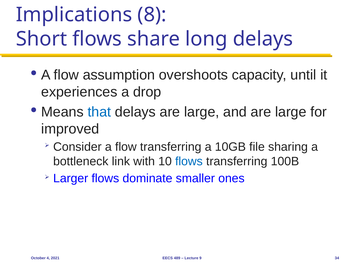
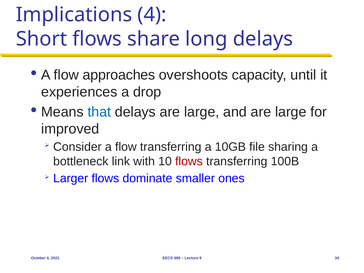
Implications 8: 8 -> 4
assumption: assumption -> approaches
flows at (189, 161) colour: blue -> red
